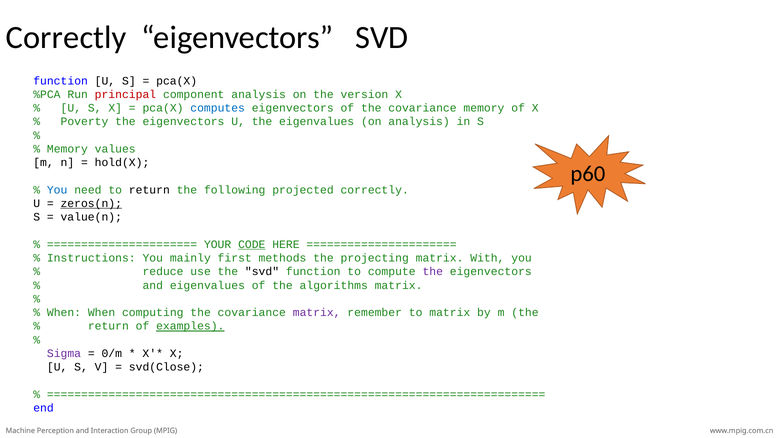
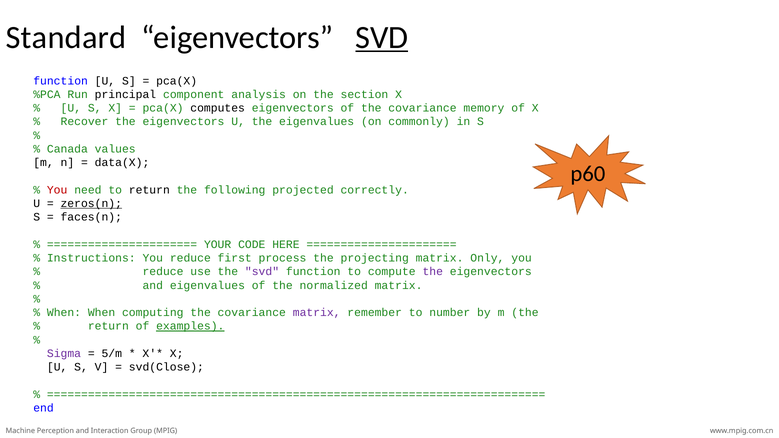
Correctly at (66, 37): Correctly -> Standard
SVD at (382, 37) underline: none -> present
principal colour: red -> black
version: version -> section
computes colour: blue -> black
Poverty: Poverty -> Recover
on analysis: analysis -> commonly
Memory at (67, 149): Memory -> Canada
hold(X: hold(X -> data(X
You at (57, 190) colour: blue -> red
value(n: value(n -> faces(n
CODE underline: present -> none
You mainly: mainly -> reduce
methods: methods -> process
With: With -> Only
svd at (262, 272) colour: black -> purple
algorithms: algorithms -> normalized
to matrix: matrix -> number
0/m: 0/m -> 5/m
